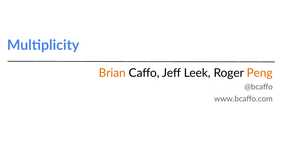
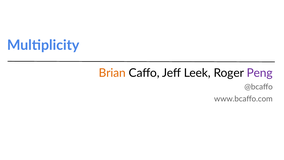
Peng colour: orange -> purple
